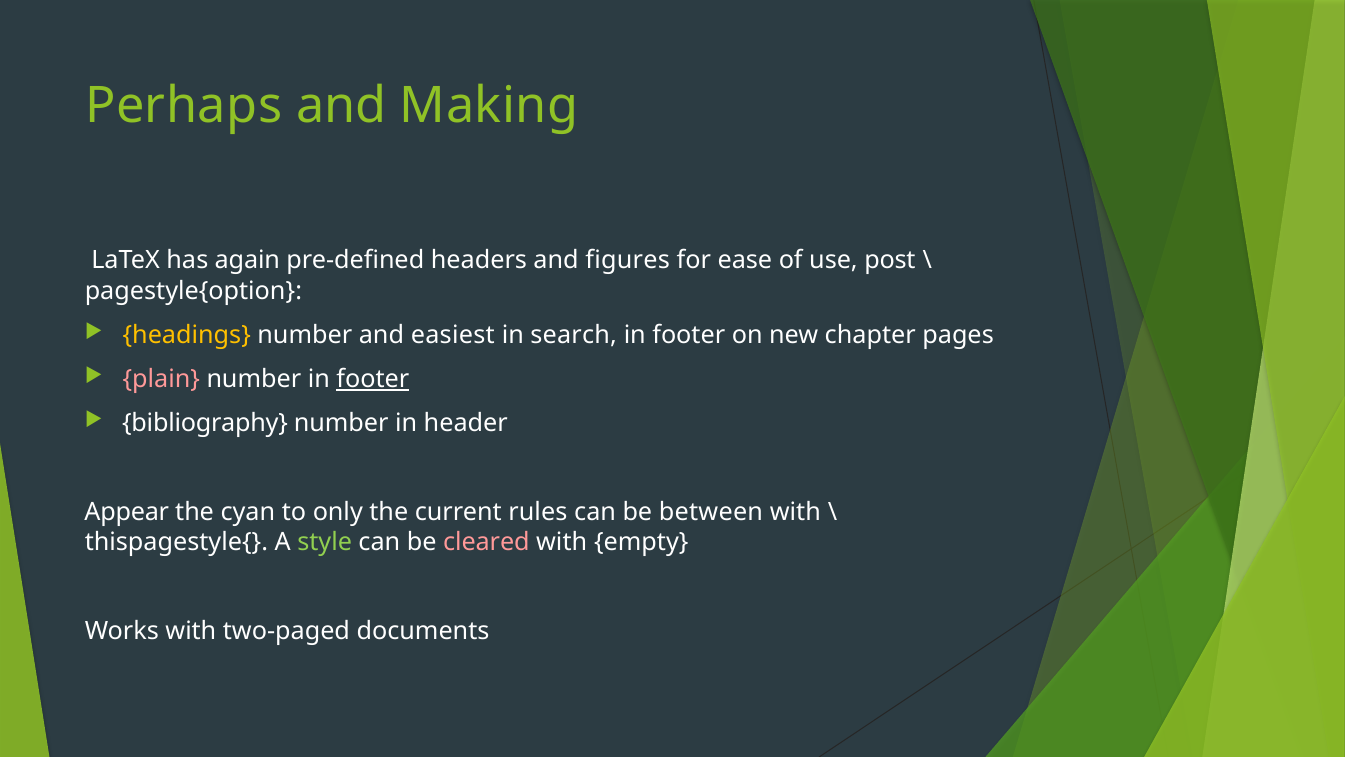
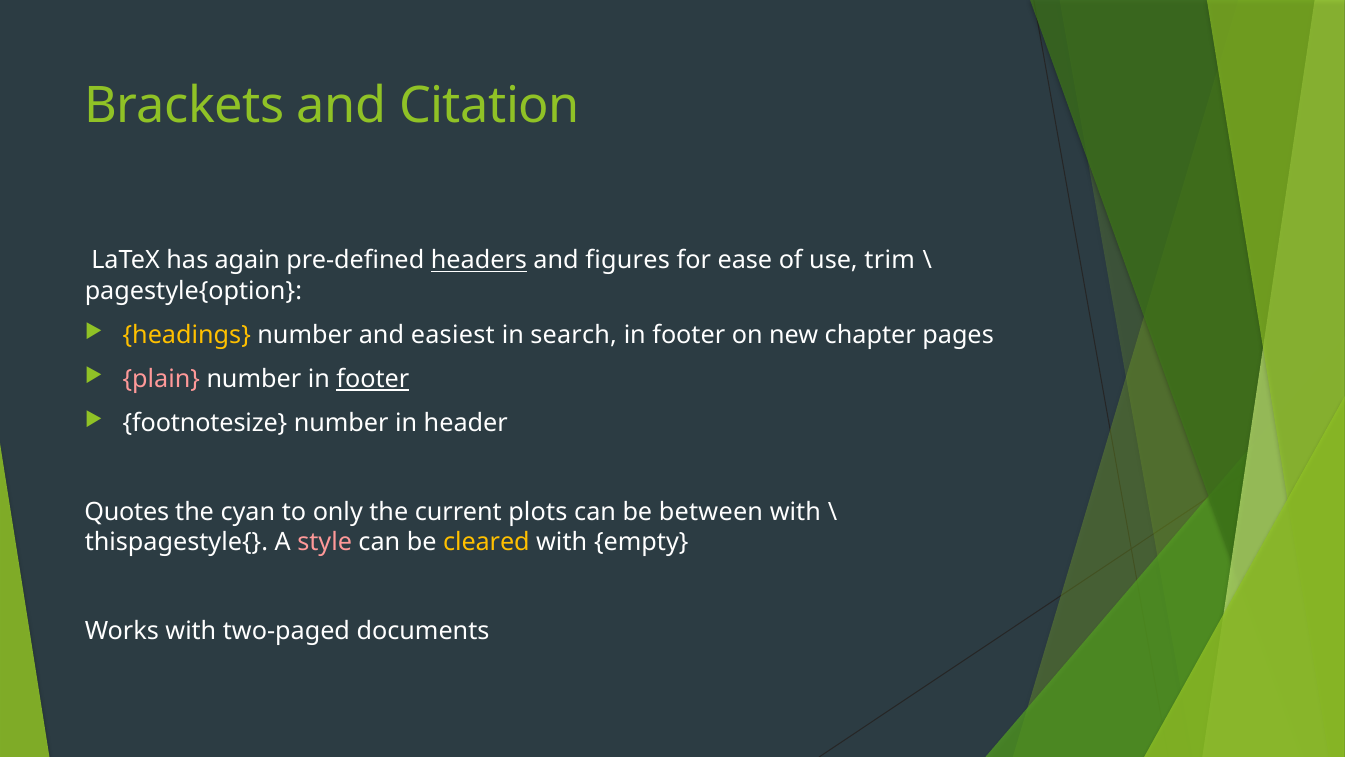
Perhaps: Perhaps -> Brackets
Making: Making -> Citation
headers underline: none -> present
post: post -> trim
bibliography: bibliography -> footnotesize
Appear: Appear -> Quotes
rules: rules -> plots
style colour: light green -> pink
cleared colour: pink -> yellow
